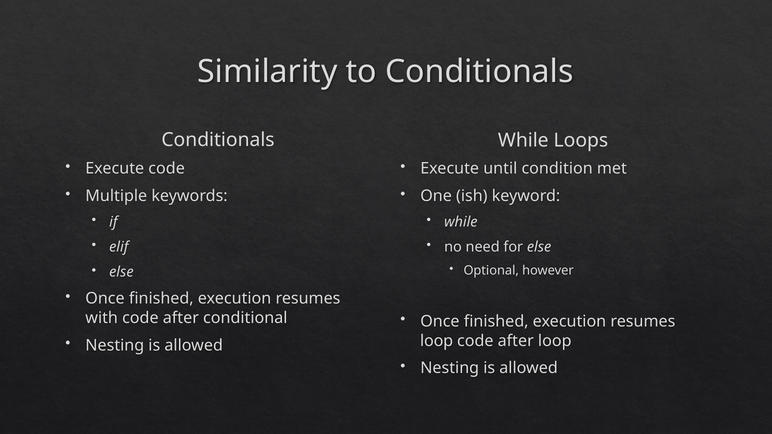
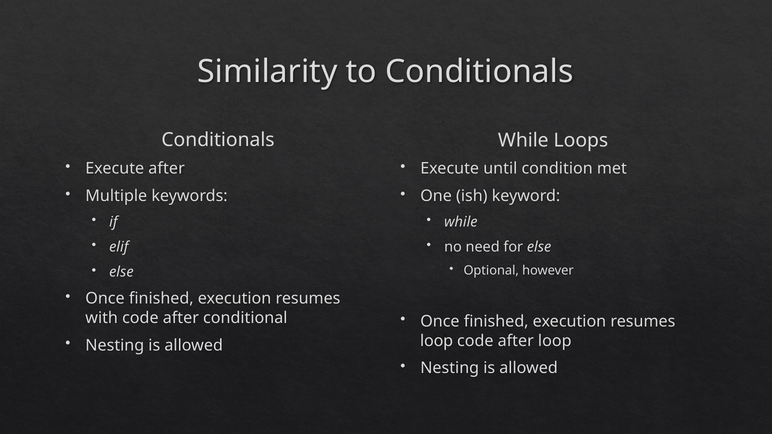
Execute code: code -> after
